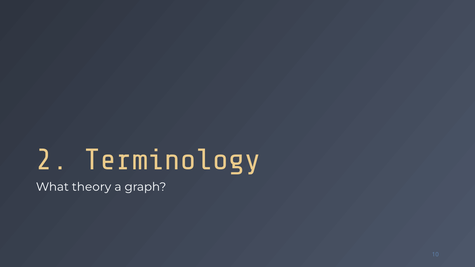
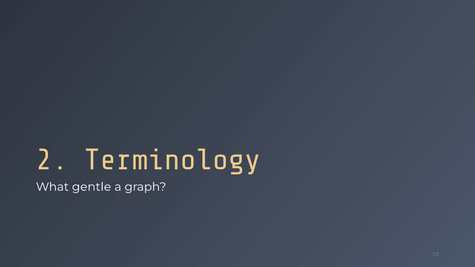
theory: theory -> gentle
